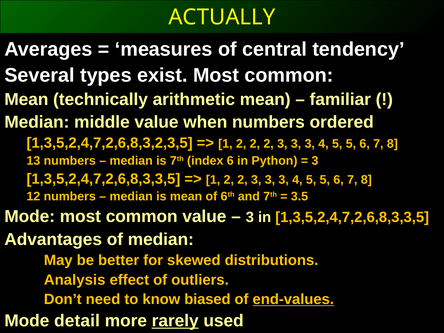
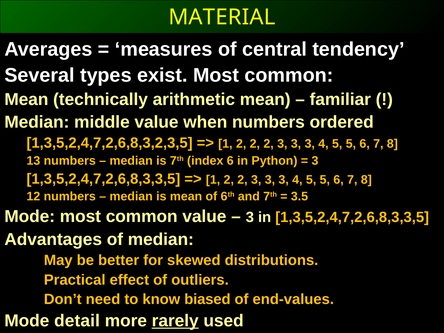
ACTUALLY: ACTUALLY -> MATERIAL
Analysis: Analysis -> Practical
end-values underline: present -> none
